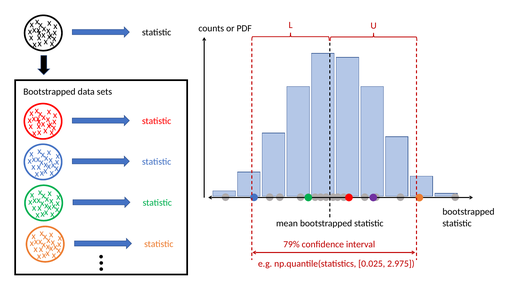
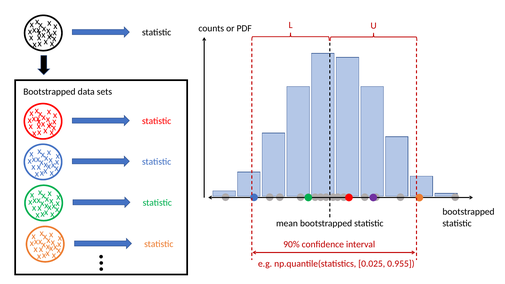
79%: 79% -> 90%
2.975: 2.975 -> 0.955
